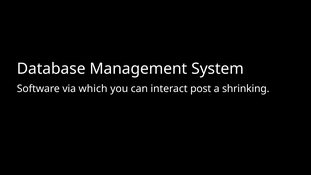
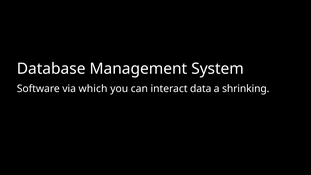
post: post -> data
